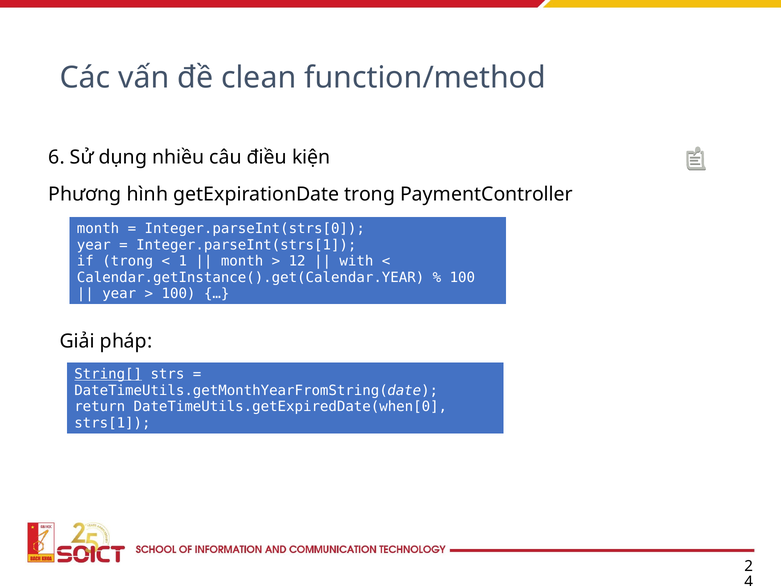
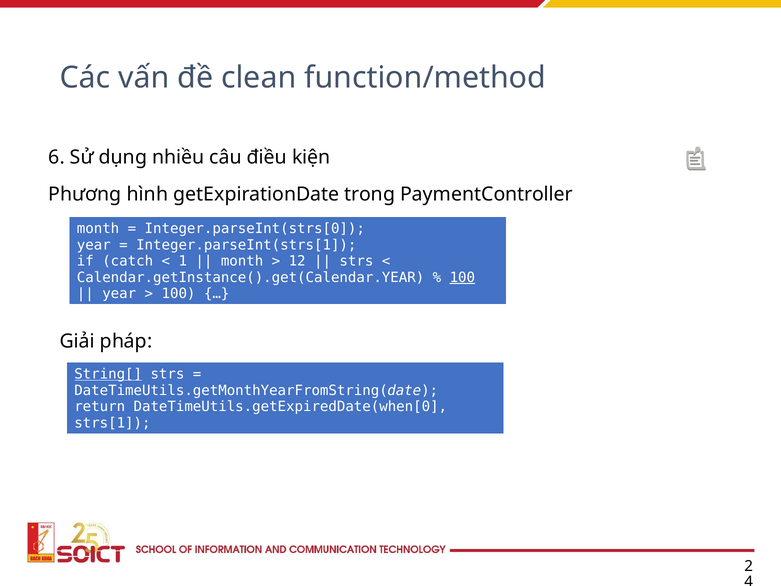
if trong: trong -> catch
with at (356, 261): with -> strs
100 at (462, 277) underline: none -> present
